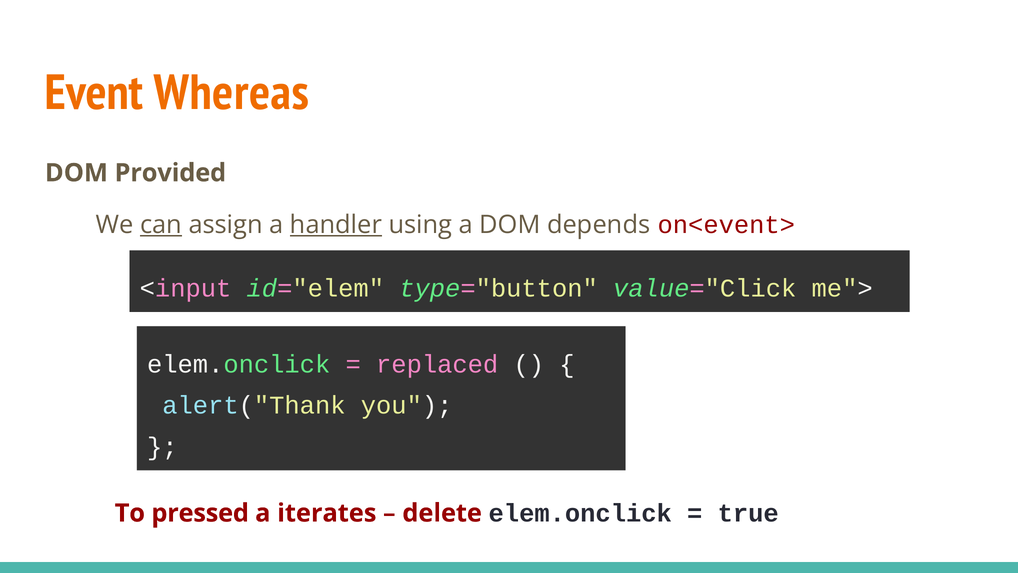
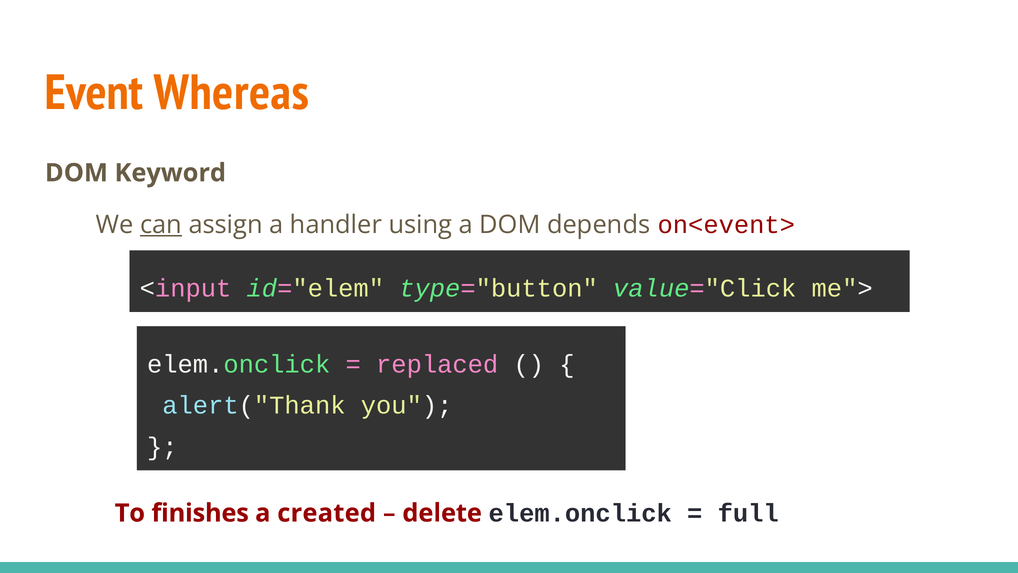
Provided: Provided -> Keyword
handler underline: present -> none
pressed: pressed -> finishes
iterates: iterates -> created
true: true -> full
